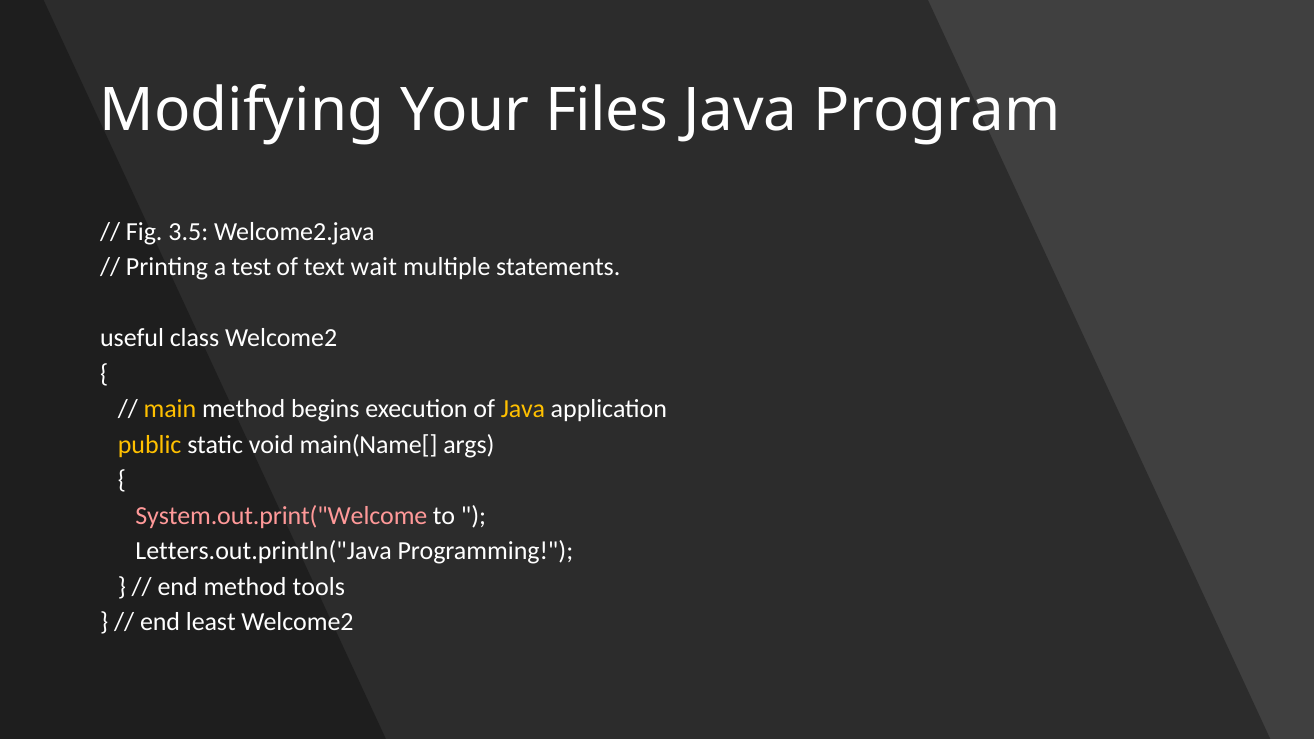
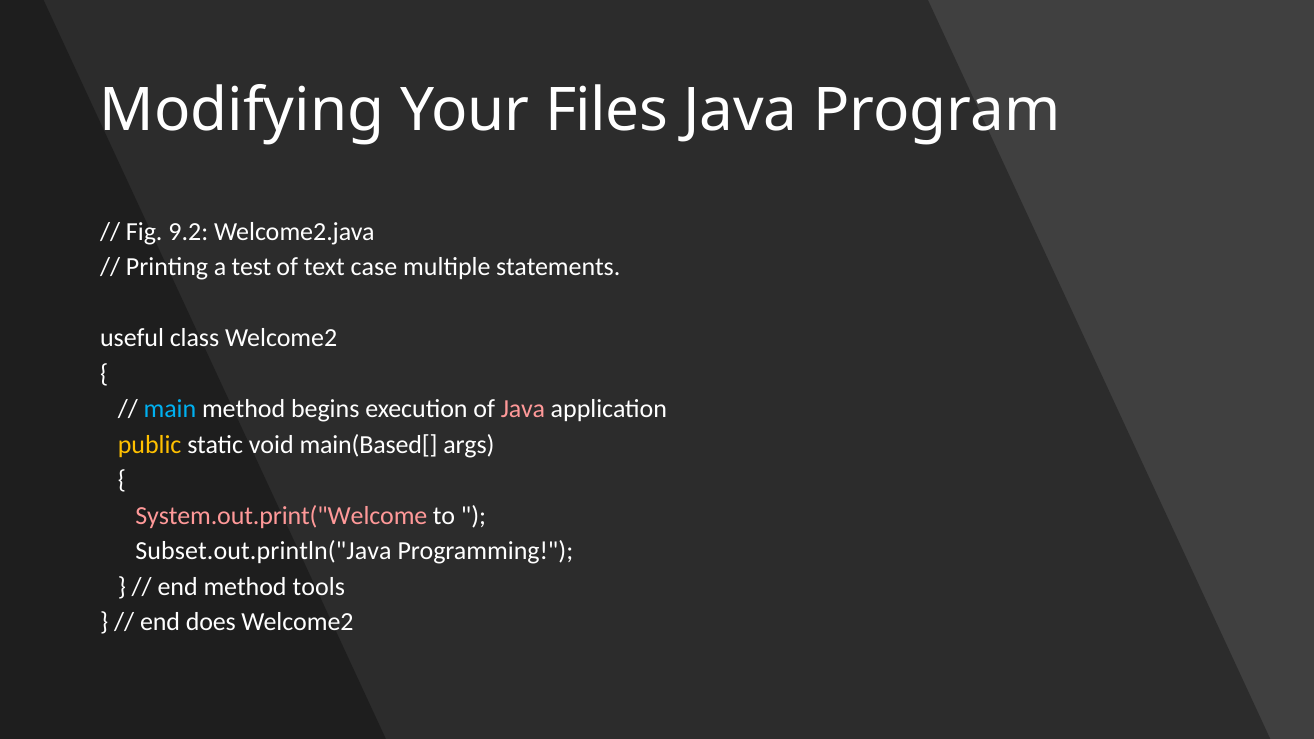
3.5: 3.5 -> 9.2
wait: wait -> case
main colour: yellow -> light blue
Java at (523, 409) colour: yellow -> pink
main(Name[: main(Name[ -> main(Based[
Letters.out.println("Java: Letters.out.println("Java -> Subset.out.println("Java
least: least -> does
